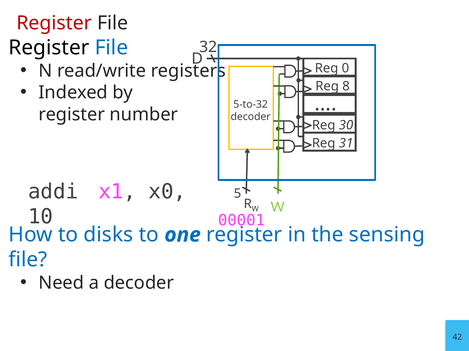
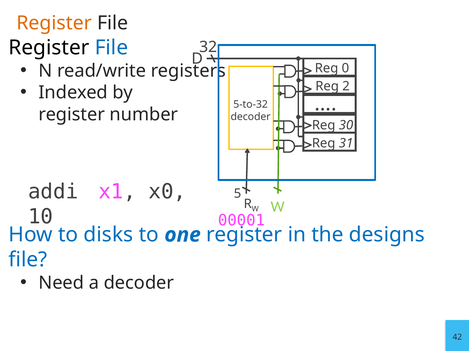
Register at (54, 23) colour: red -> orange
8: 8 -> 2
sensing: sensing -> designs
